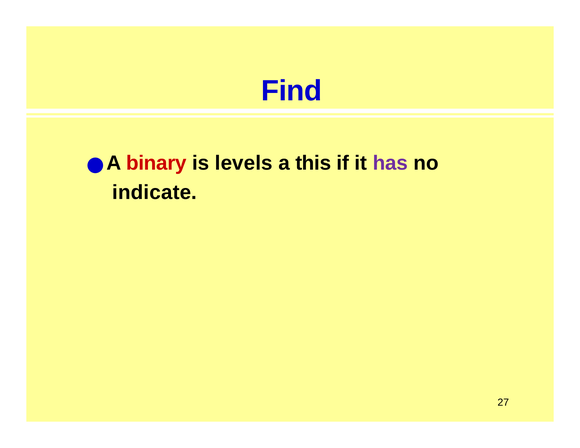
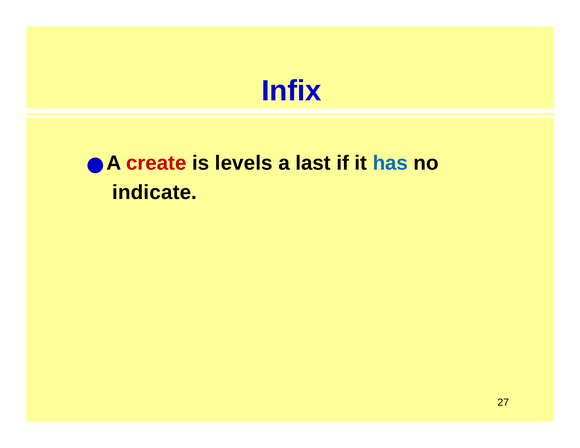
Find: Find -> Infix
binary: binary -> create
this: this -> last
has colour: purple -> blue
